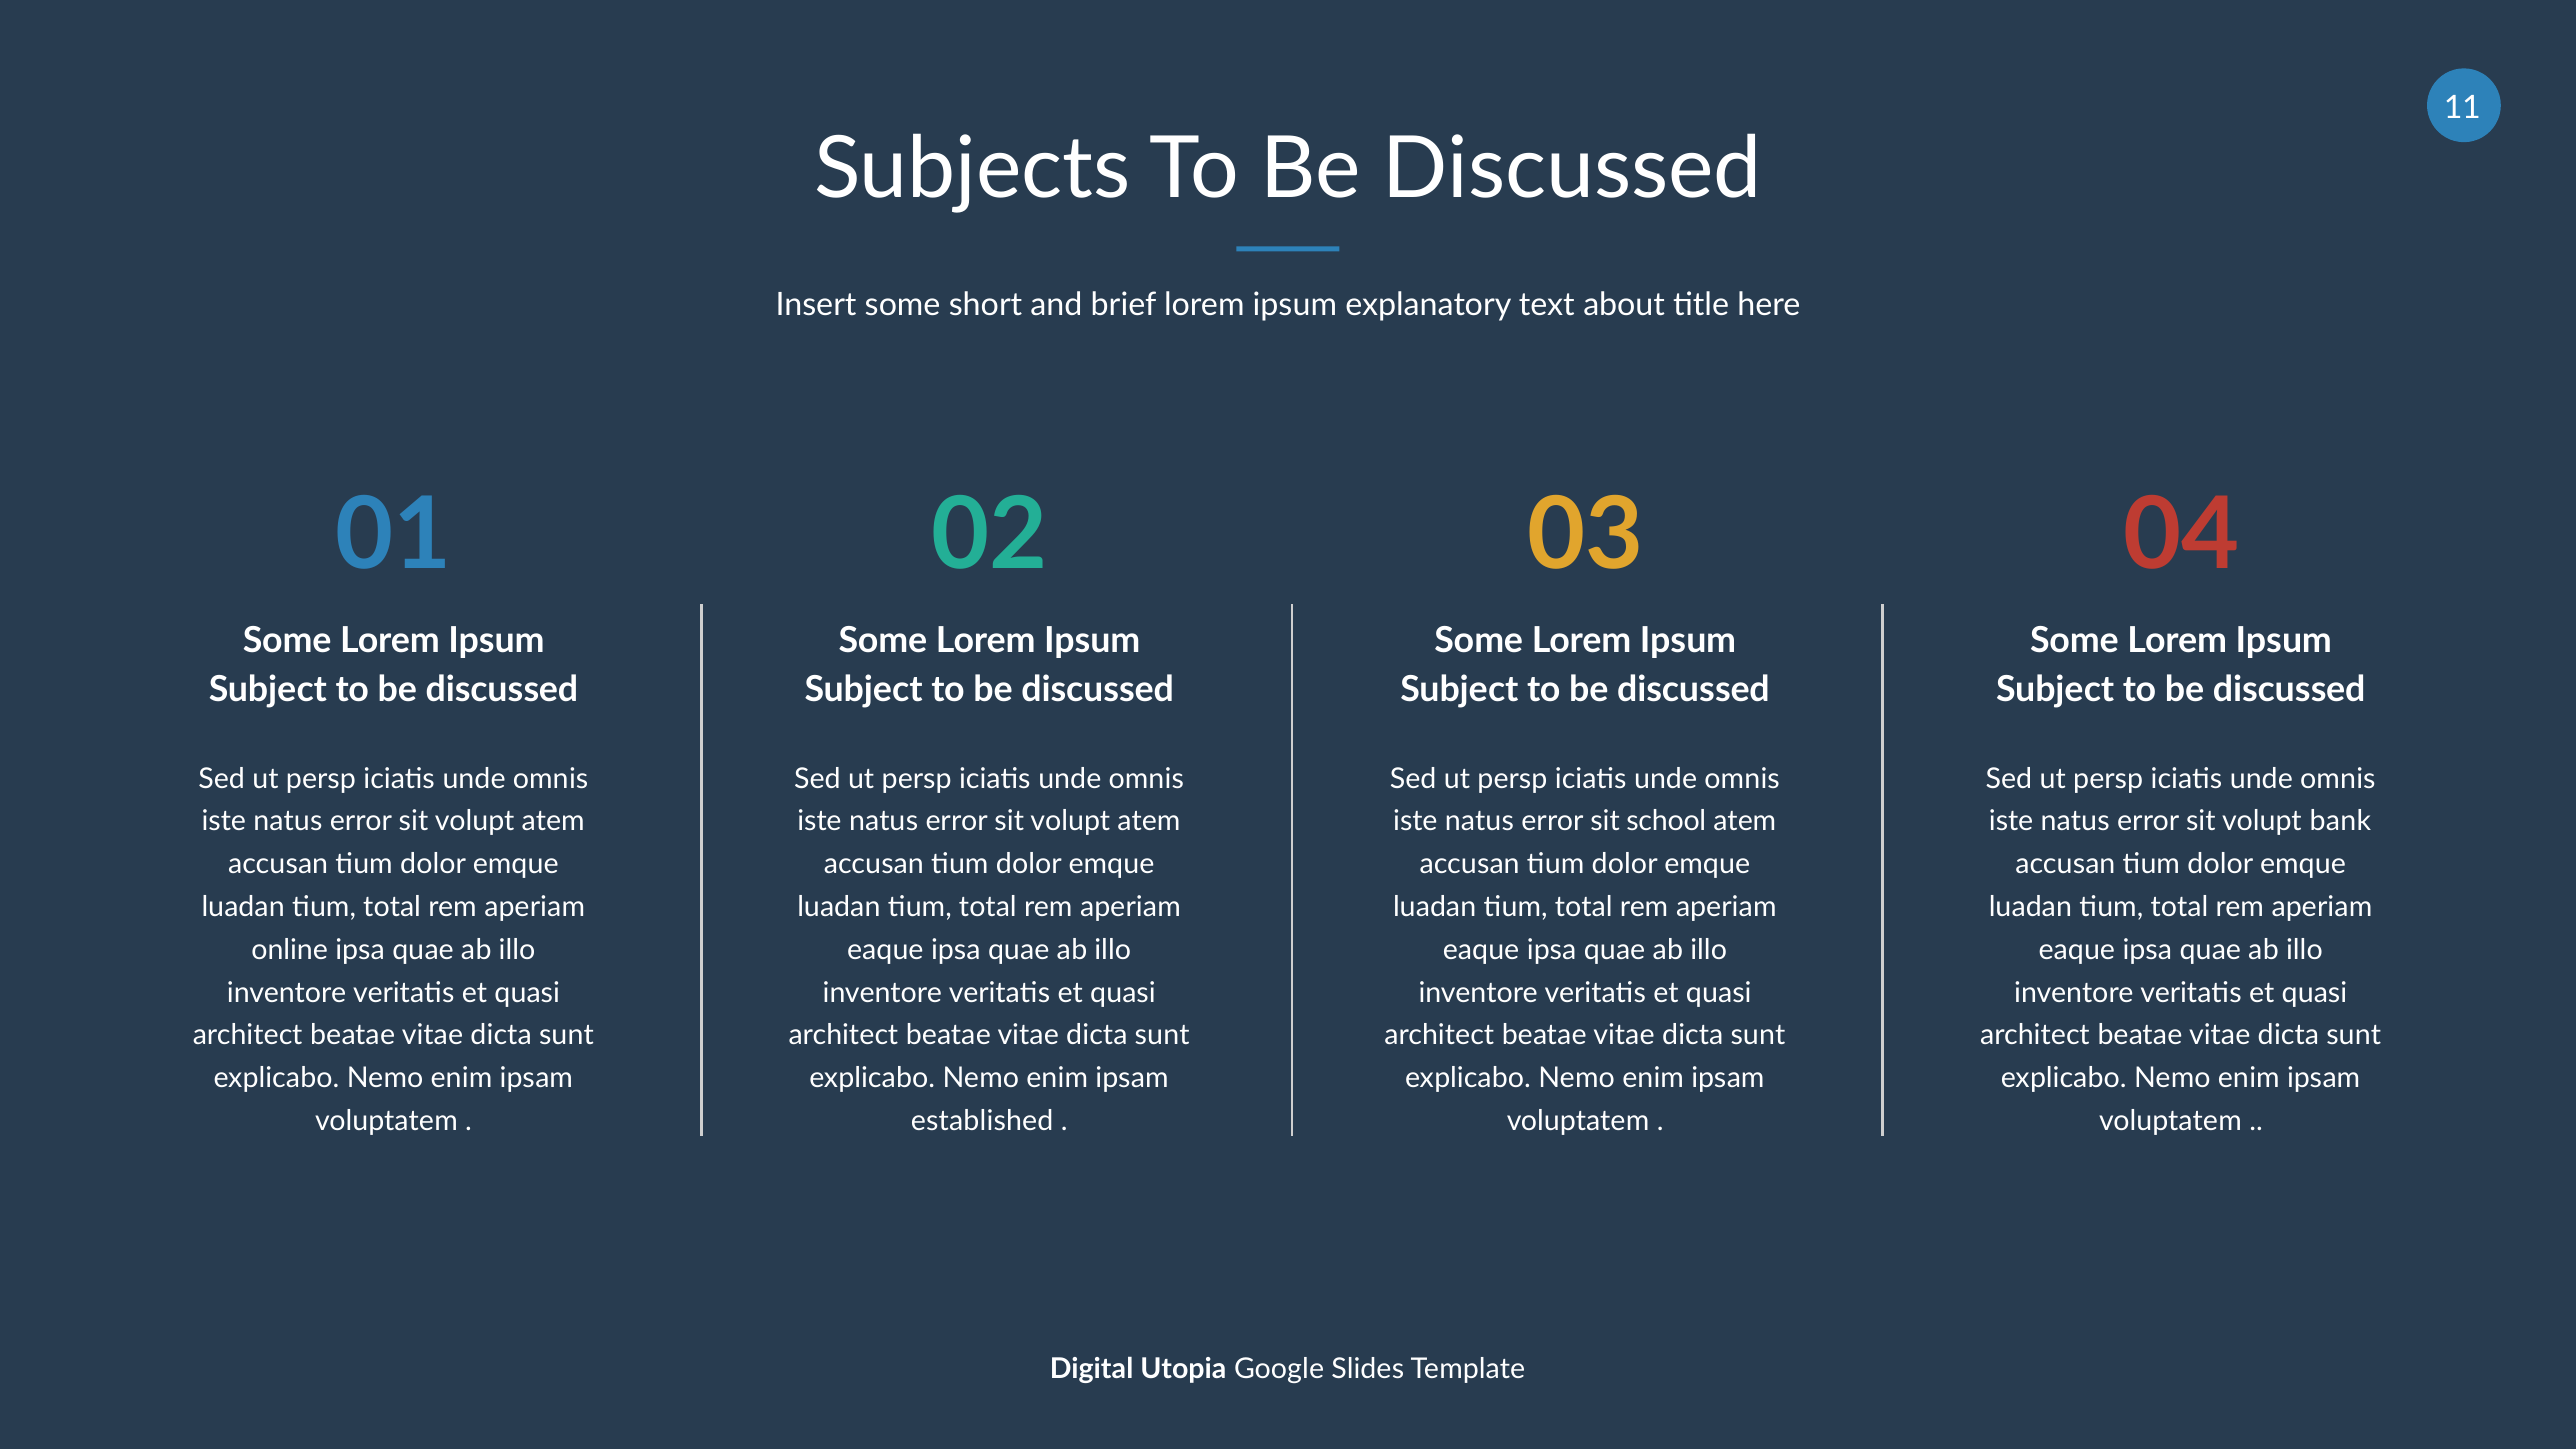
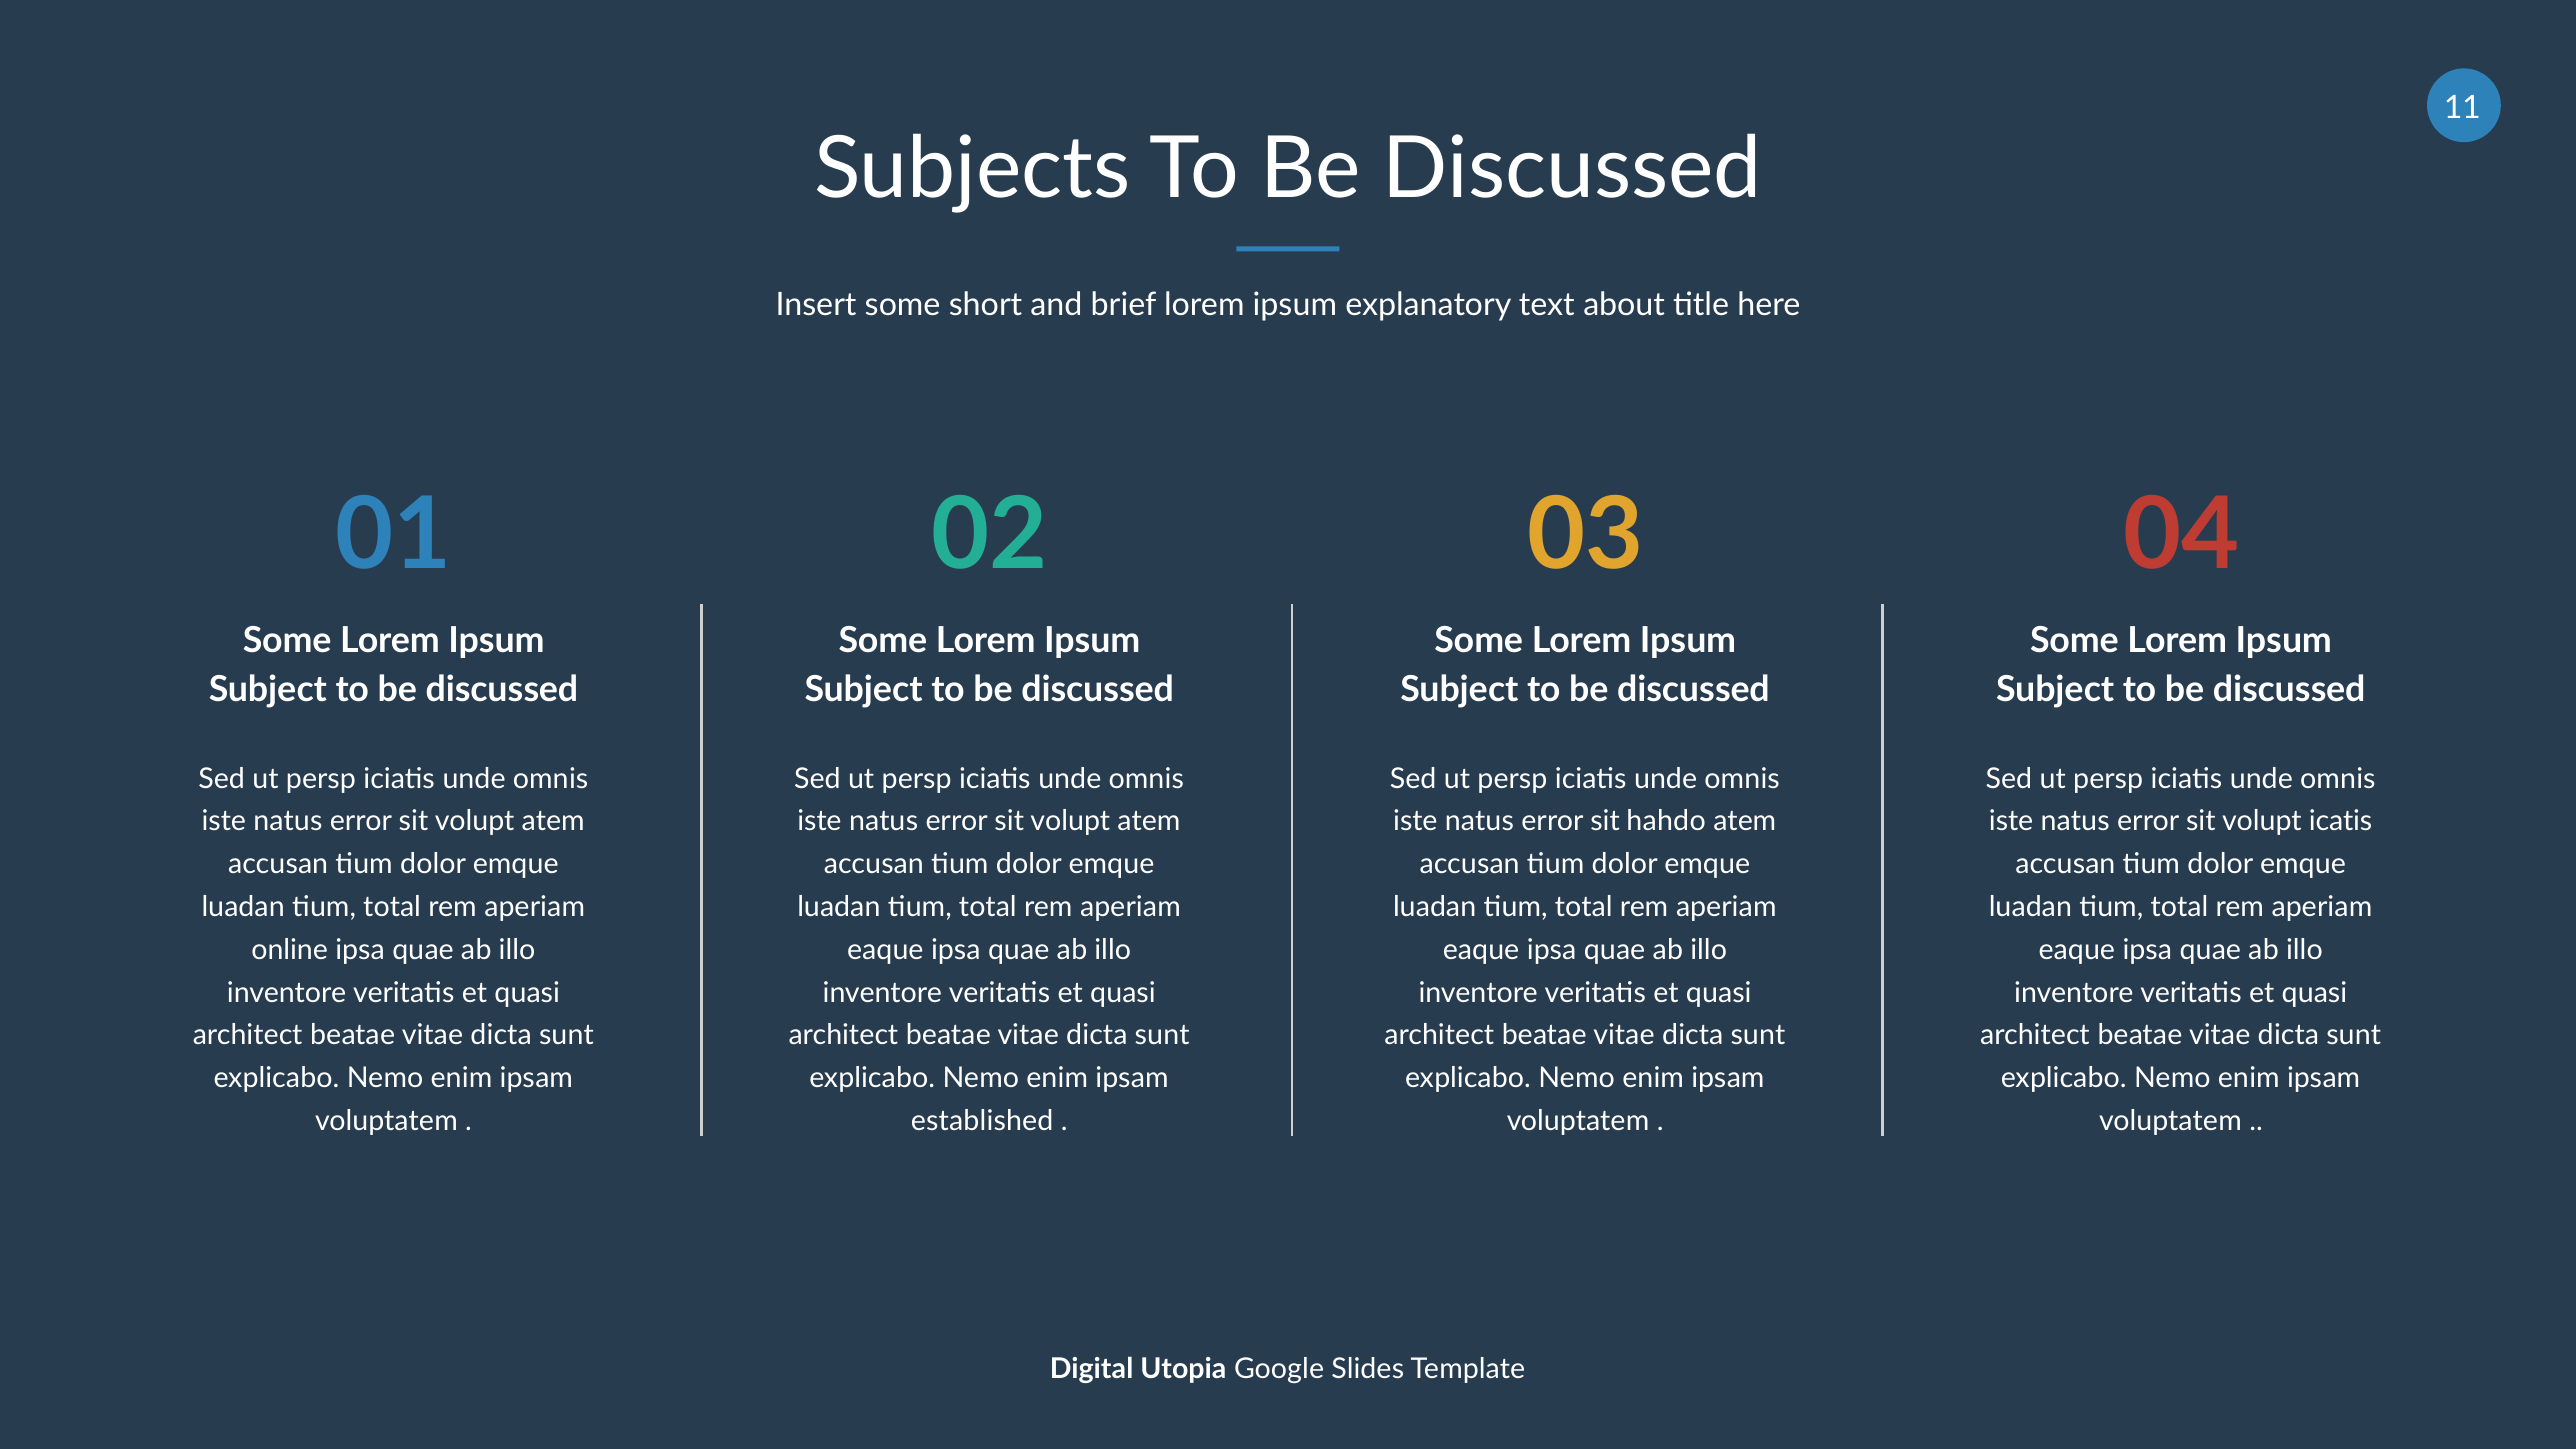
school: school -> hahdo
bank: bank -> icatis
